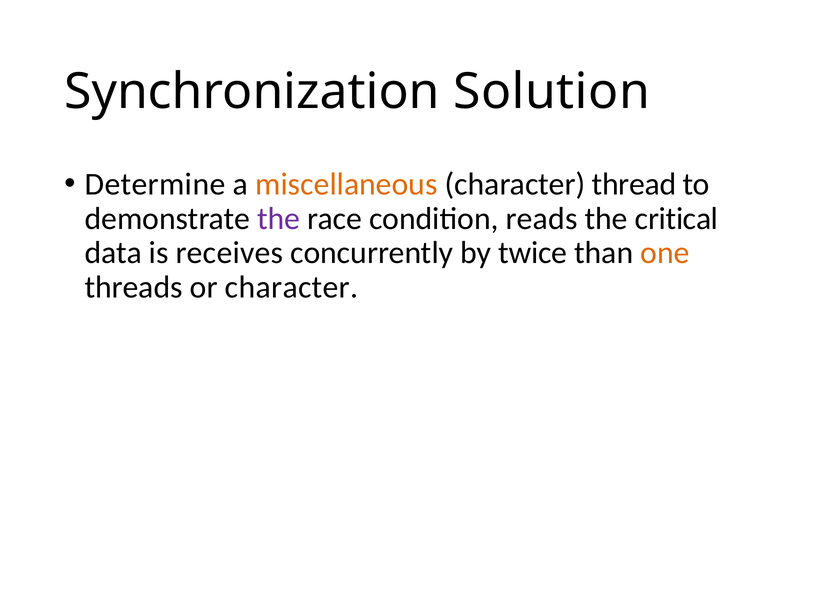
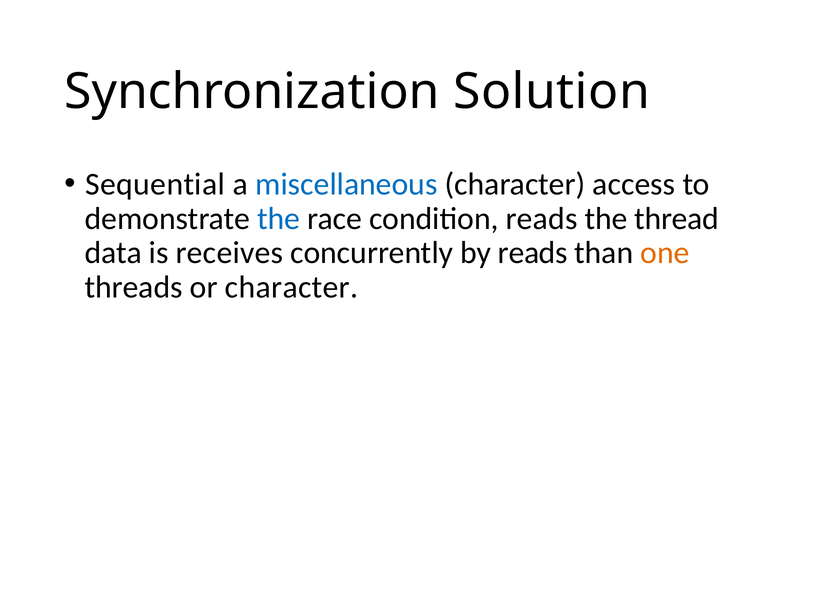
Determine: Determine -> Sequential
miscellaneous colour: orange -> blue
thread: thread -> access
the at (279, 218) colour: purple -> blue
critical: critical -> thread
by twice: twice -> reads
